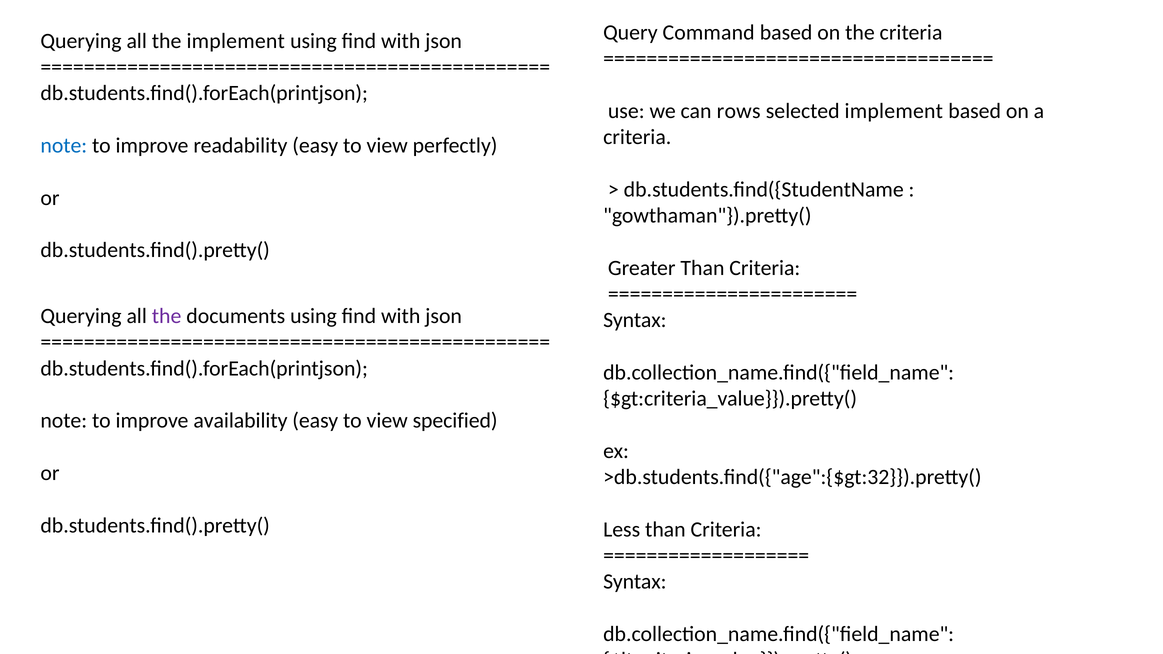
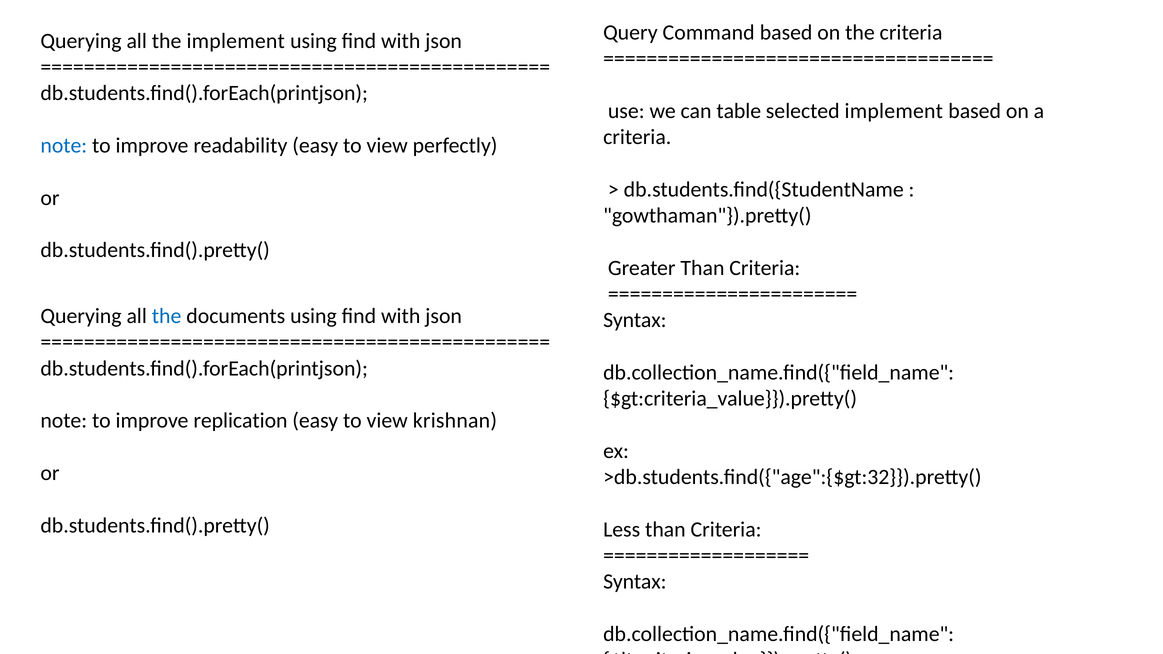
rows: rows -> table
the at (167, 316) colour: purple -> blue
availability: availability -> replication
specified: specified -> krishnan
